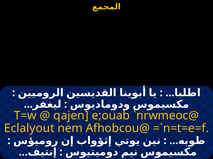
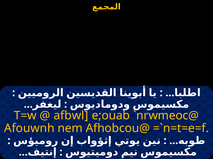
qajen: qajen -> afbwl
Eclalyout: Eclalyout -> Afouwnh
